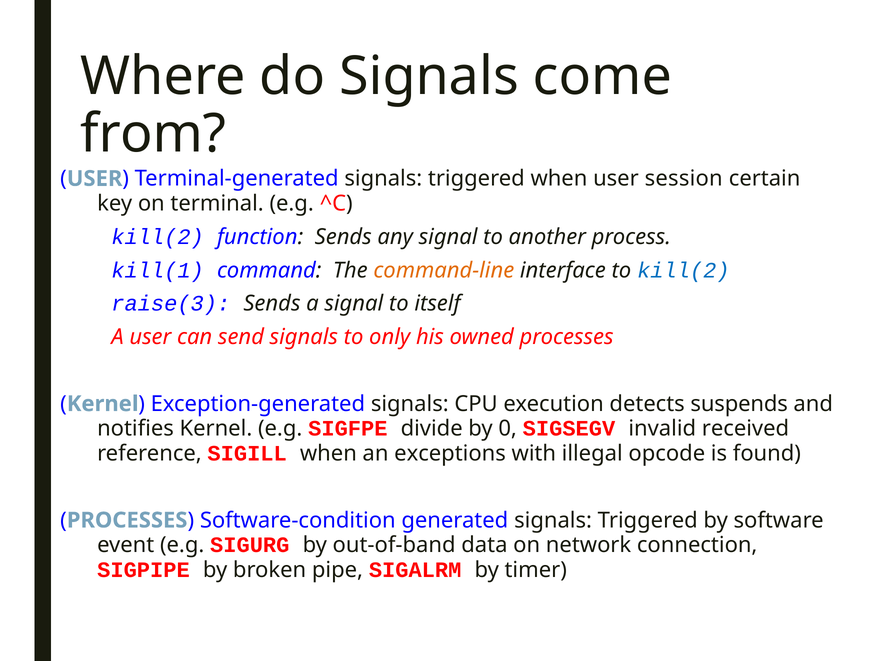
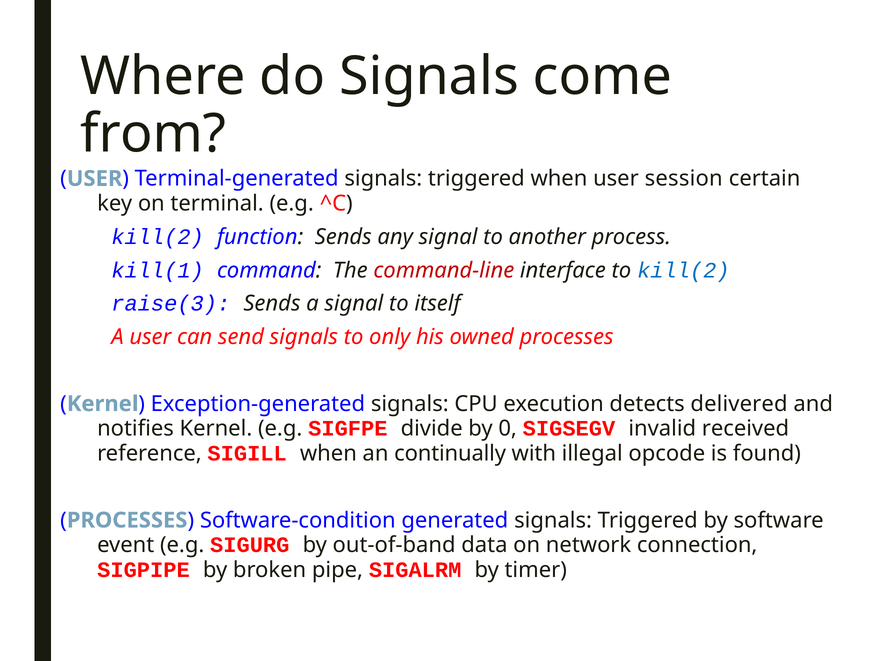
command-line colour: orange -> red
suspends: suspends -> delivered
exceptions: exceptions -> continually
